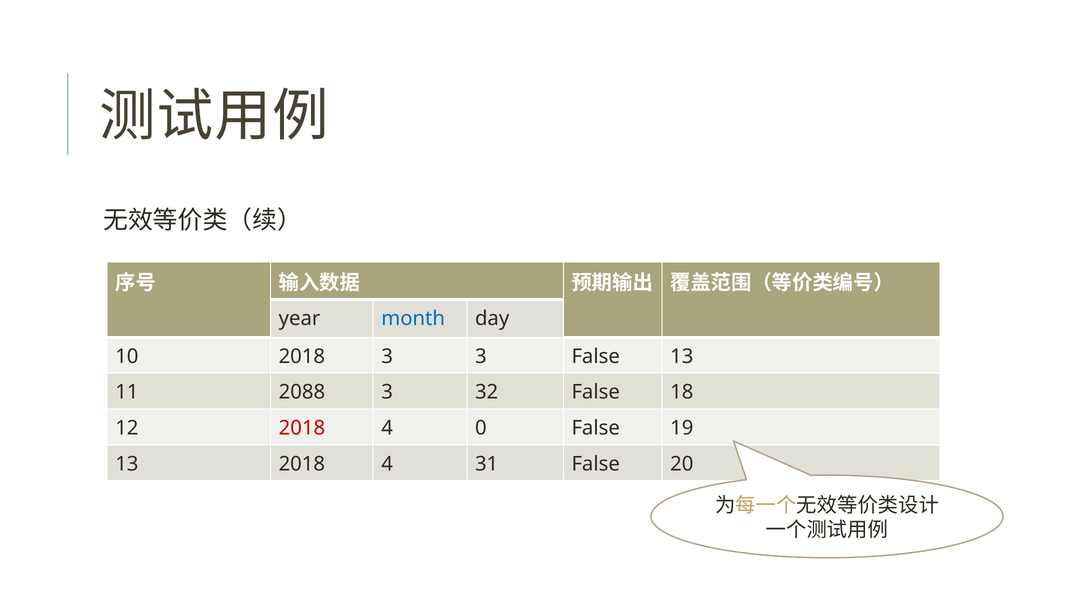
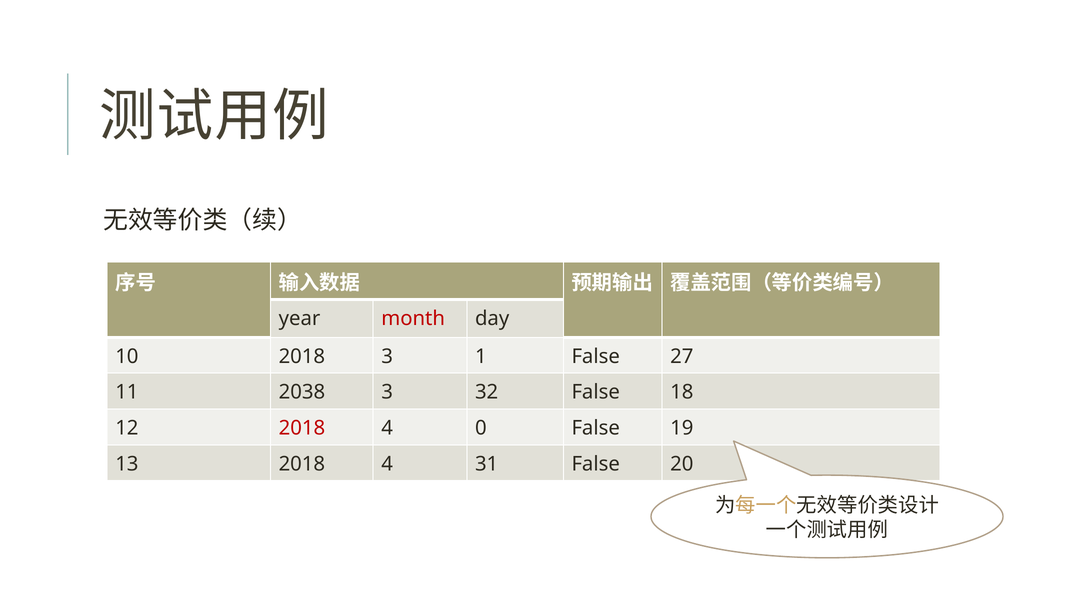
month colour: blue -> red
3 3: 3 -> 1
False 13: 13 -> 27
2088: 2088 -> 2038
